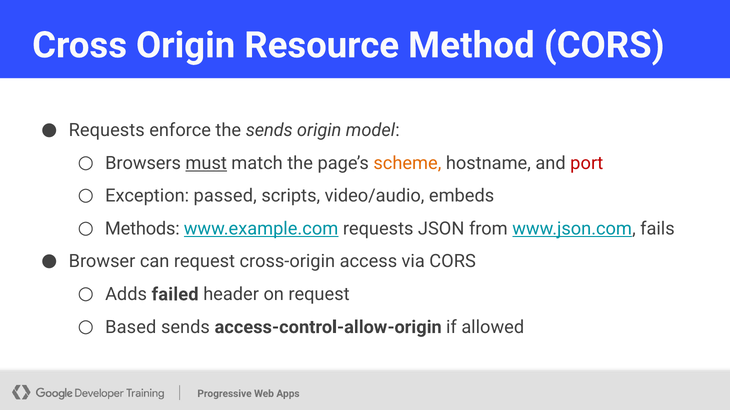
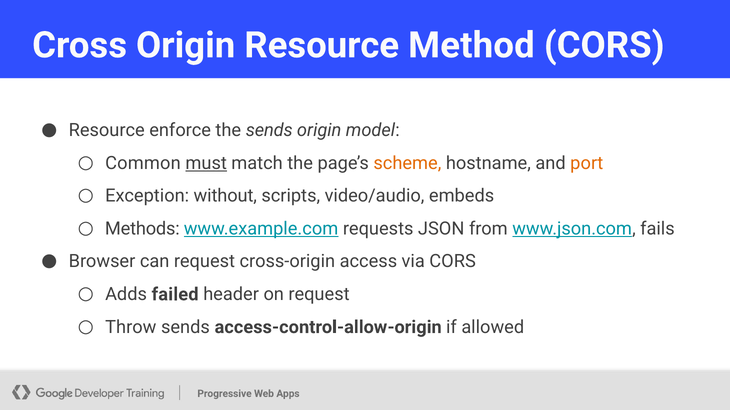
Requests at (107, 130): Requests -> Resource
Browsers: Browsers -> Common
port colour: red -> orange
passed: passed -> without
Based: Based -> Throw
